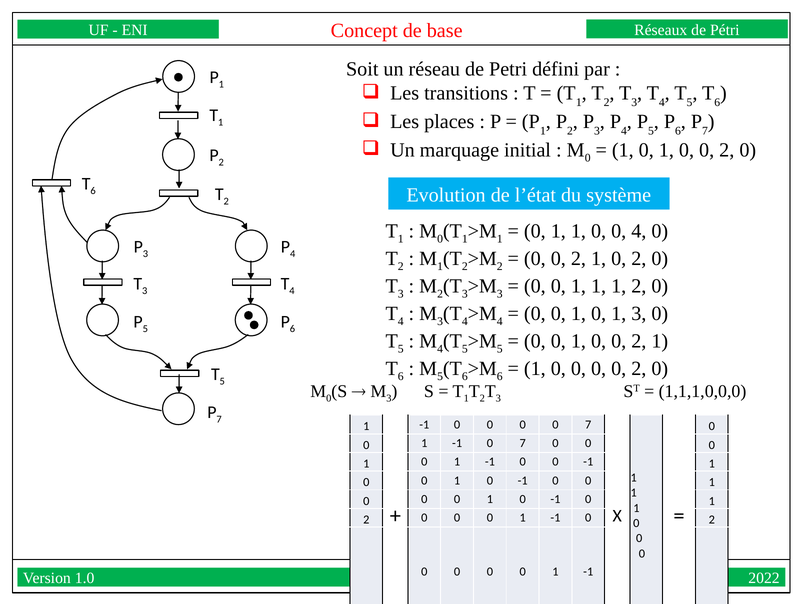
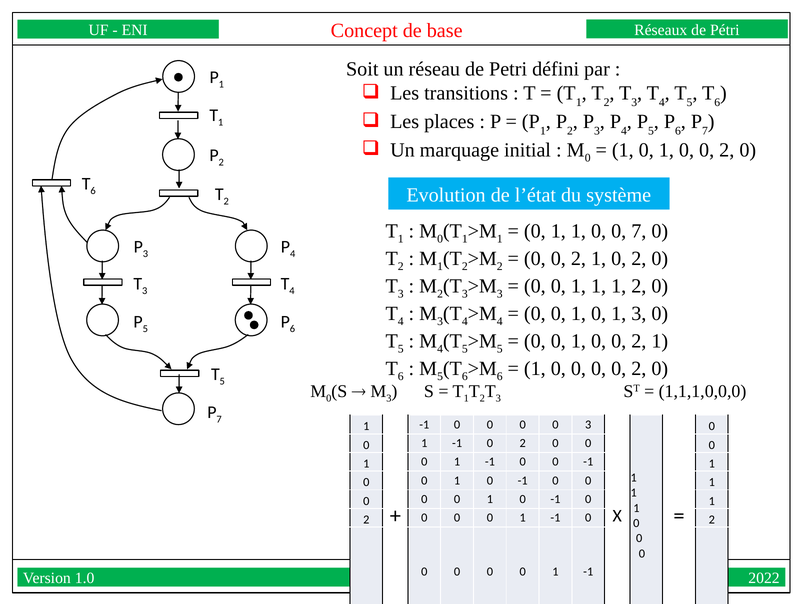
0 4: 4 -> 7
0 0 7: 7 -> 3
7 at (523, 444): 7 -> 2
